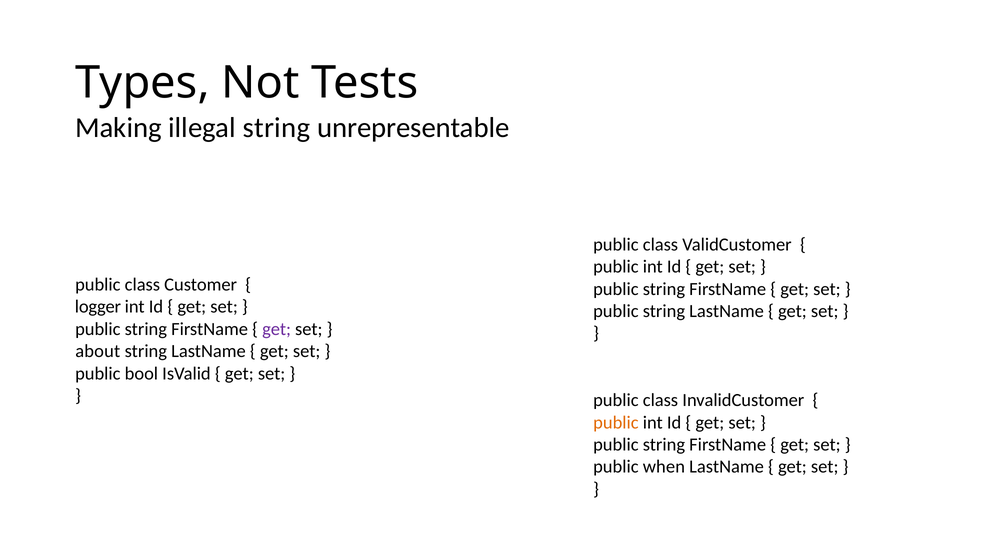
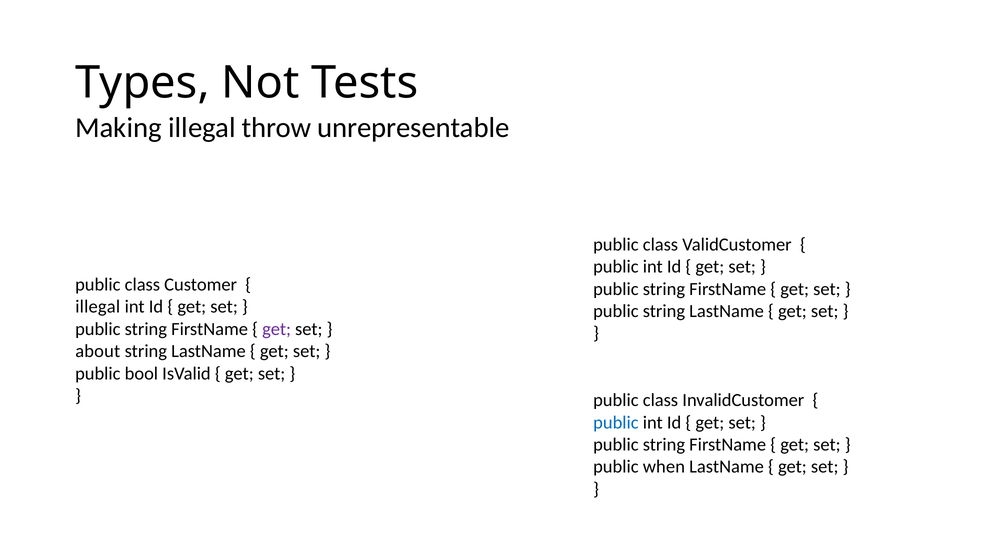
illegal string: string -> throw
logger at (98, 307): logger -> illegal
public at (616, 423) colour: orange -> blue
